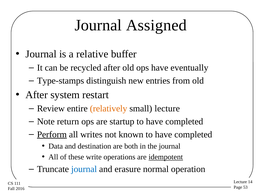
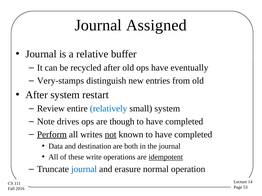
Type-stamps: Type-stamps -> Very-stamps
relatively colour: orange -> blue
small lecture: lecture -> system
return: return -> drives
startup: startup -> though
not underline: none -> present
